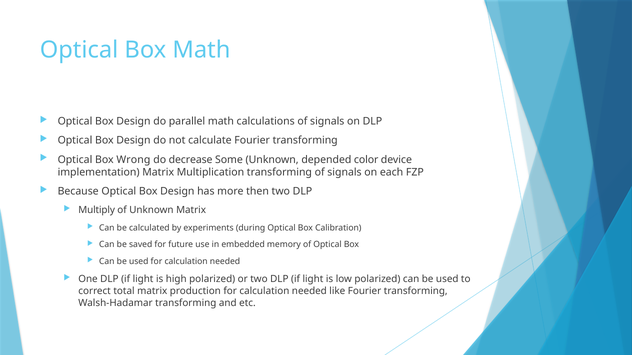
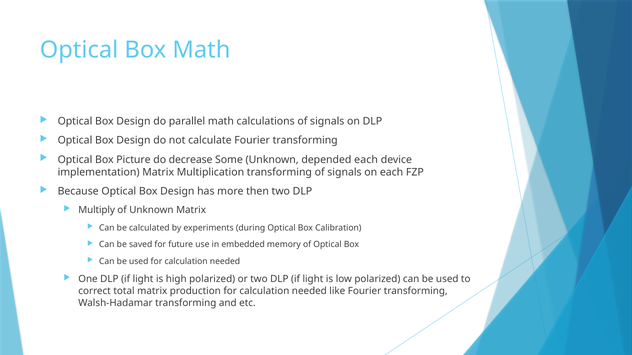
Wrong: Wrong -> Picture
depended color: color -> each
